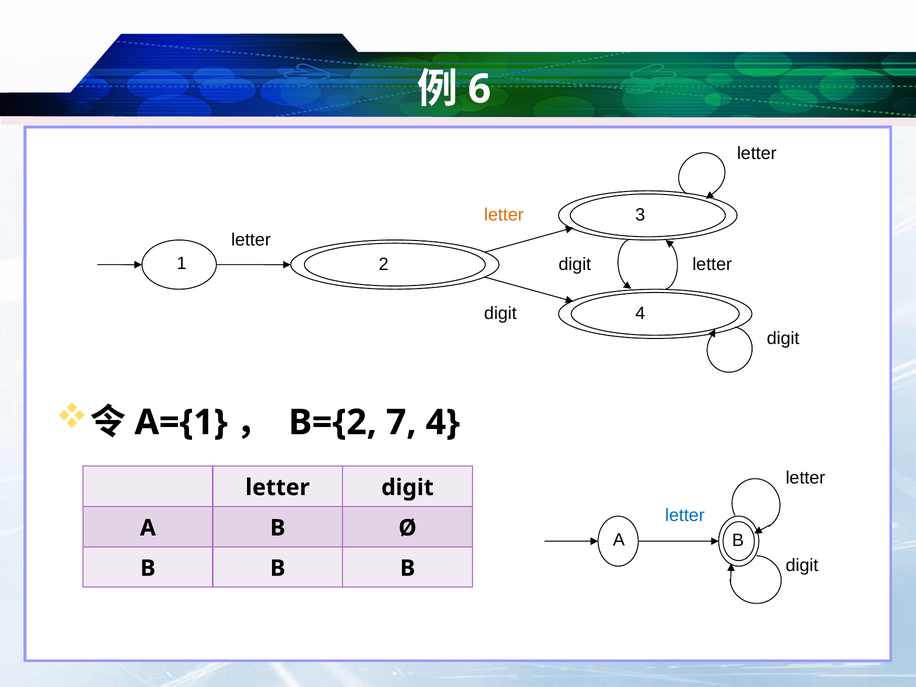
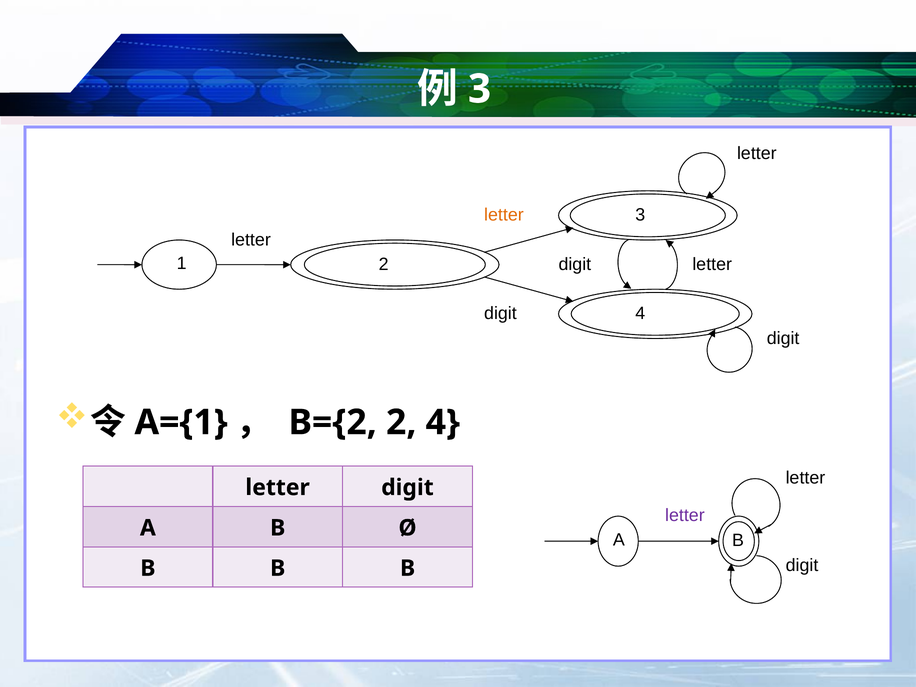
6 at (479, 89): 6 -> 3
B={2 7: 7 -> 2
letter at (685, 516) colour: blue -> purple
